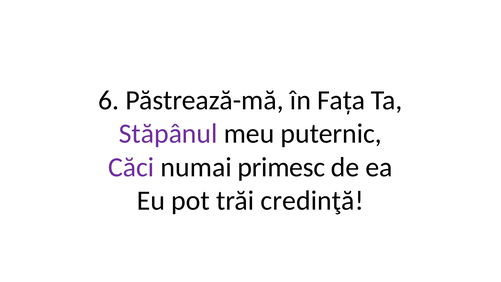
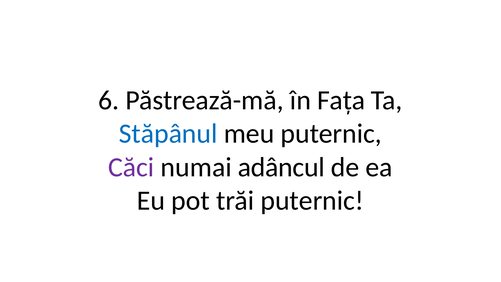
Stăpânul colour: purple -> blue
primesc: primesc -> adâncul
trăi credinţă: credinţă -> puternic
